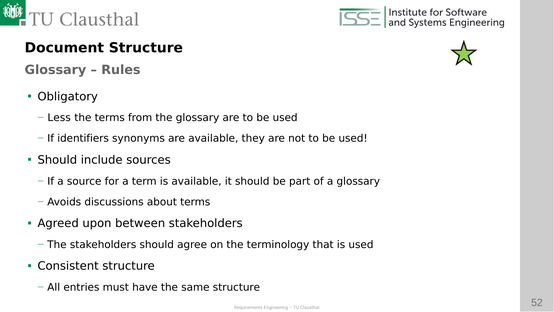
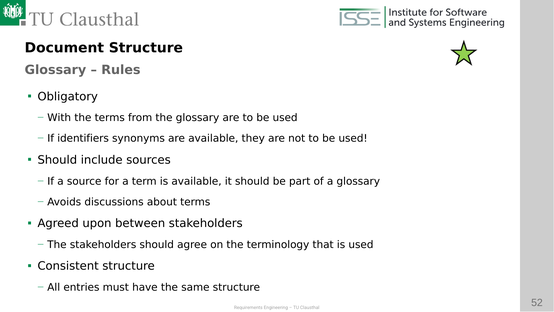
Less: Less -> With
